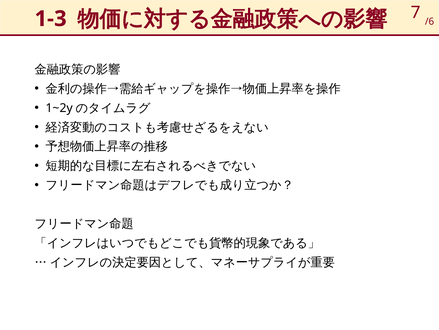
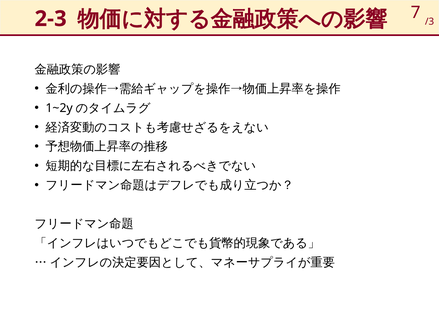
/6: /6 -> /3
1-3: 1-3 -> 2-3
